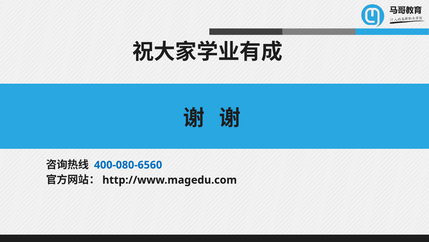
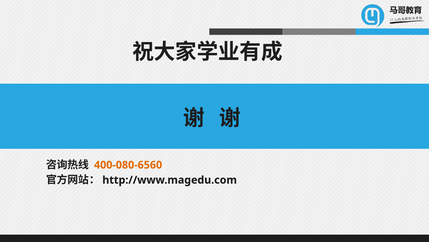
400-080-6560 colour: blue -> orange
